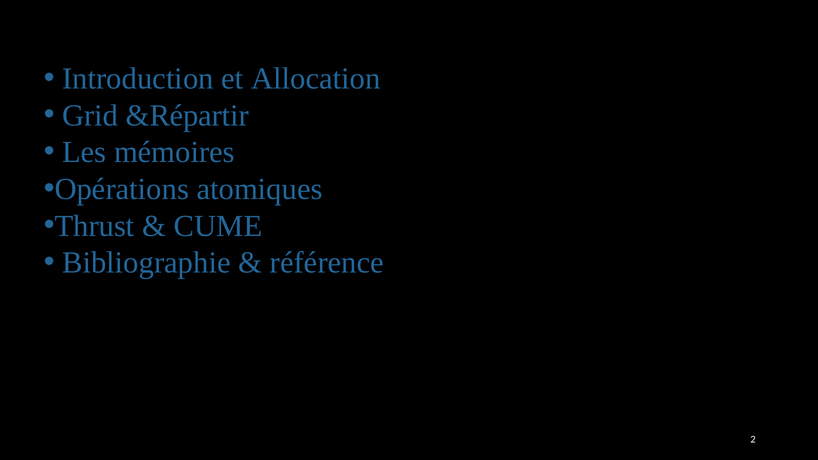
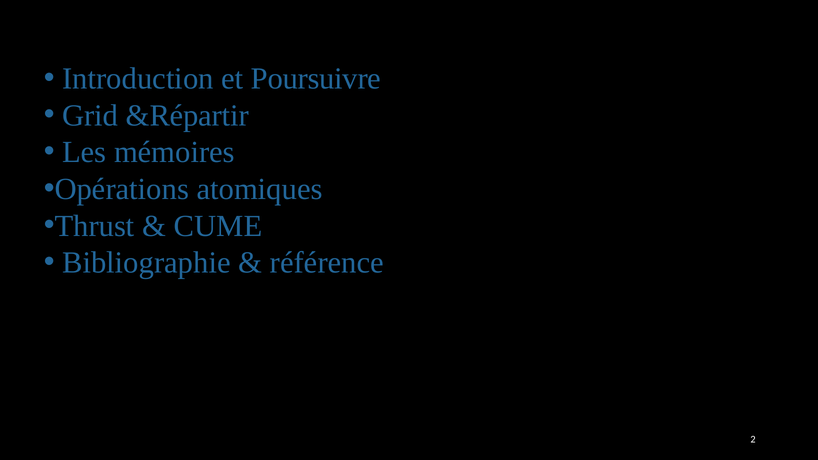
Allocation: Allocation -> Poursuivre
